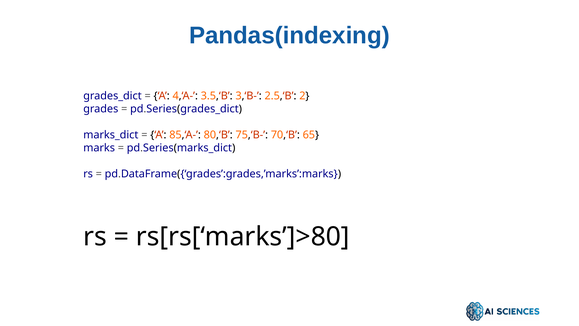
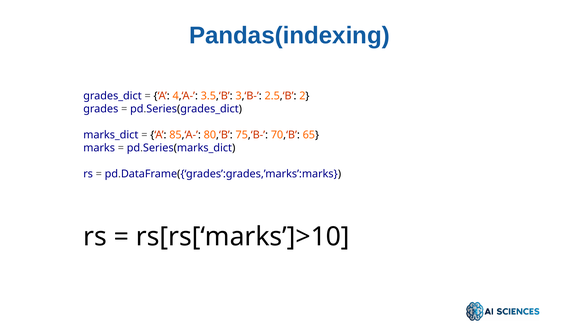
rs[rs[‘marks’]>80: rs[rs[‘marks’]>80 -> rs[rs[‘marks’]>10
